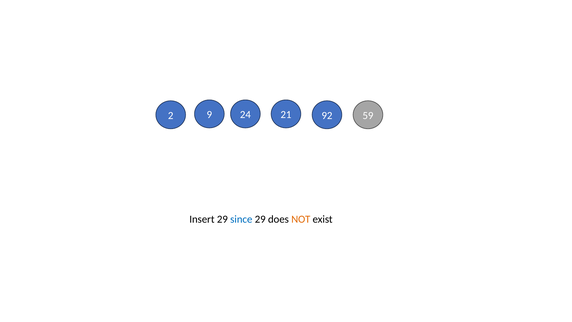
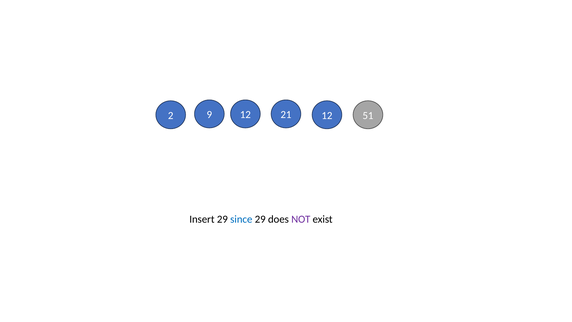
9 24: 24 -> 12
21 92: 92 -> 12
59: 59 -> 51
NOT colour: orange -> purple
